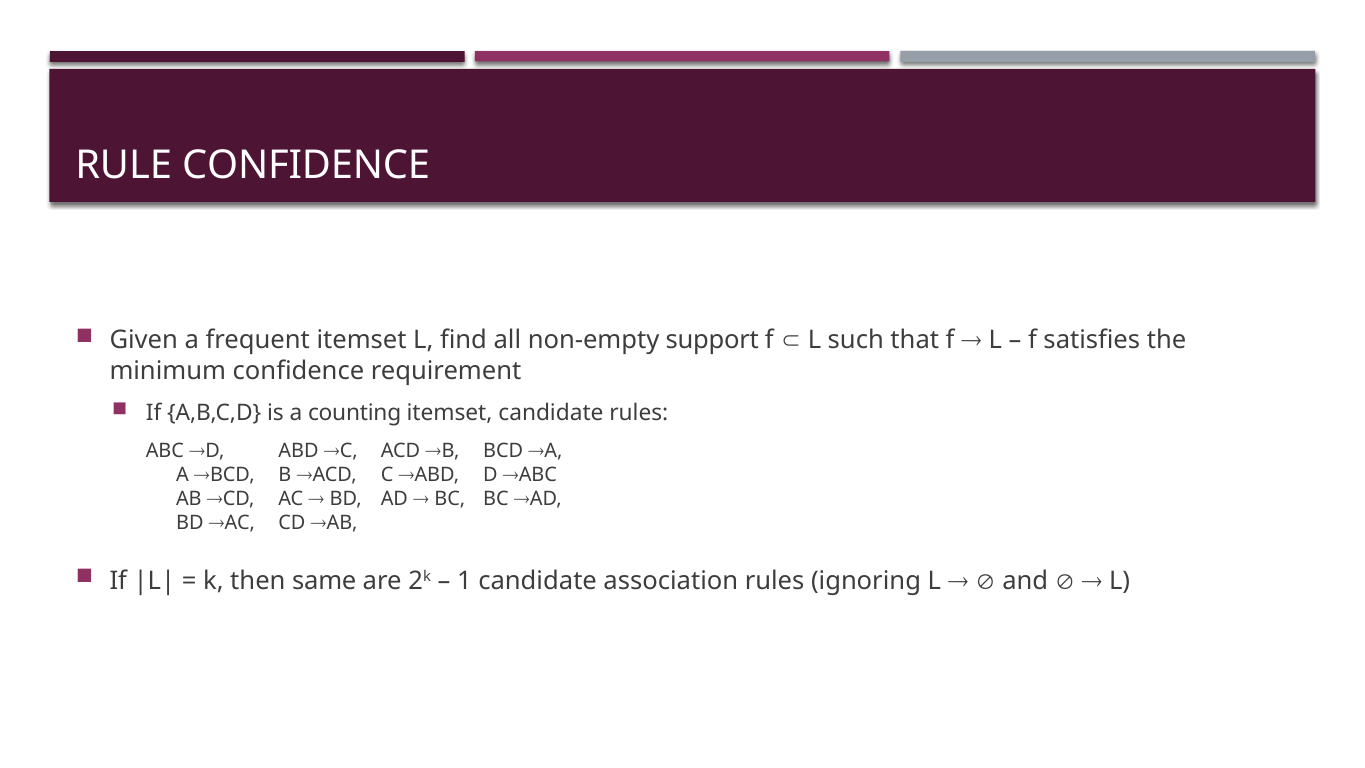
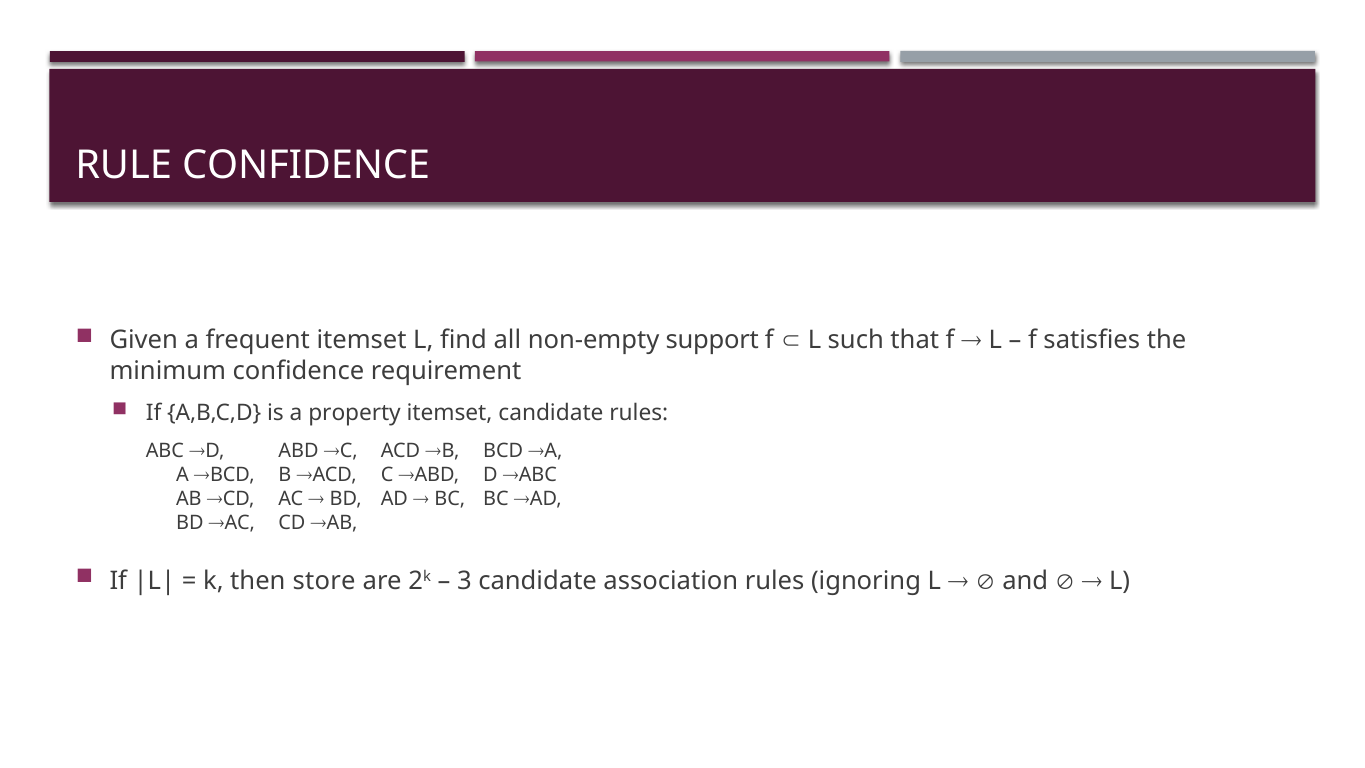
counting: counting -> property
same: same -> store
1: 1 -> 3
